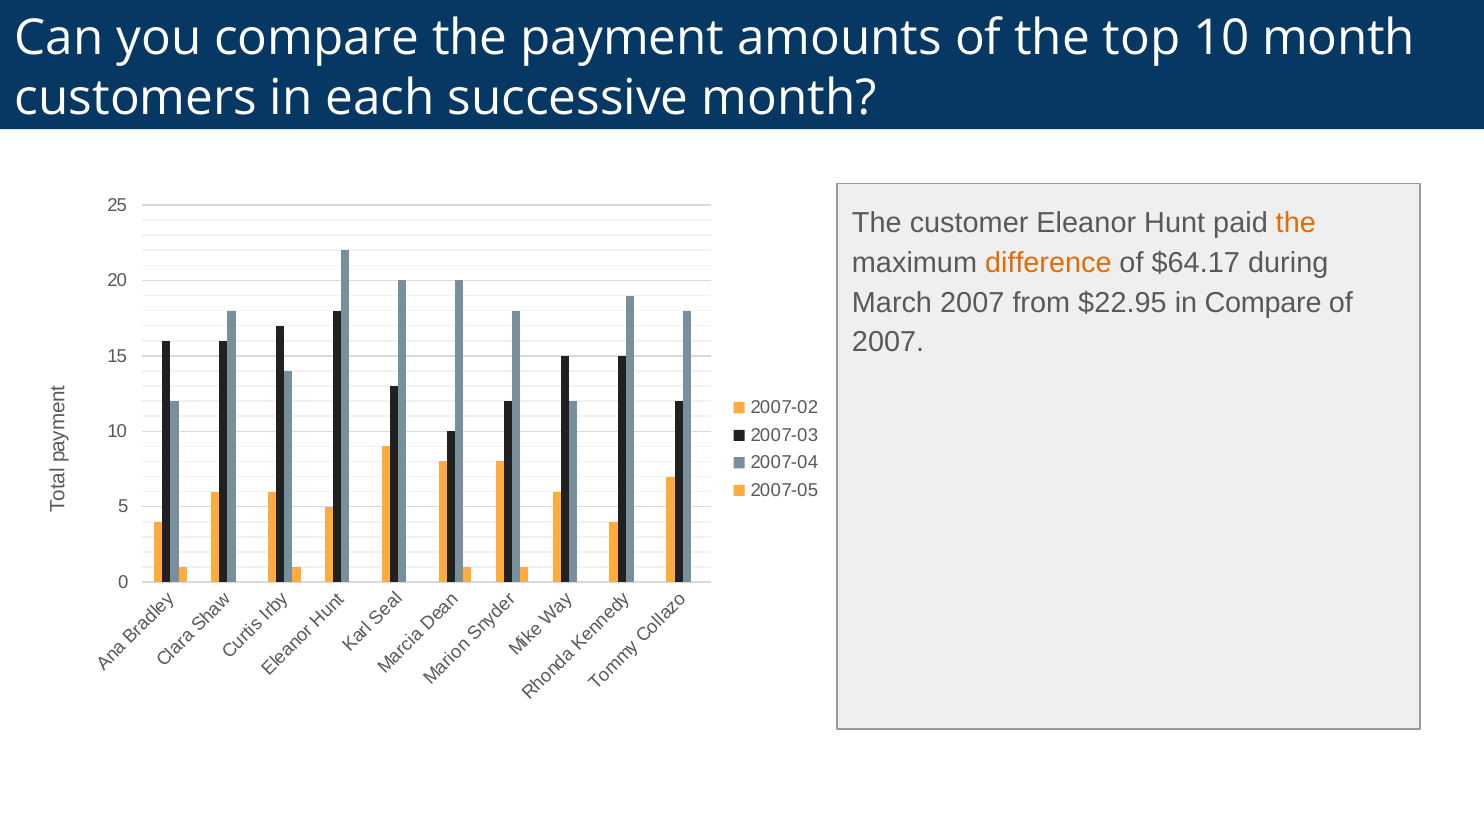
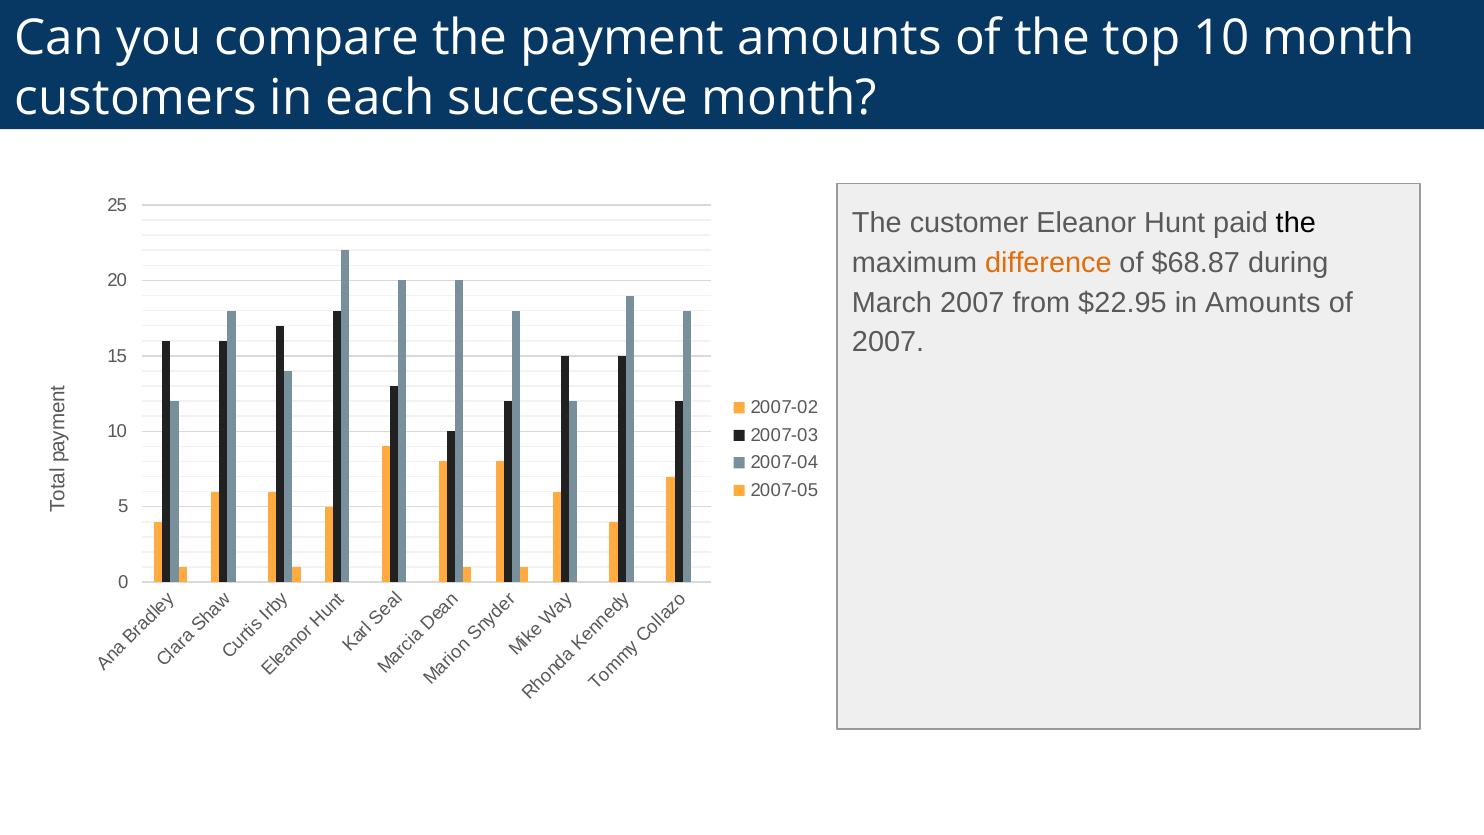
the at (1296, 223) colour: orange -> black
$64.17: $64.17 -> $68.87
in Compare: Compare -> Amounts
